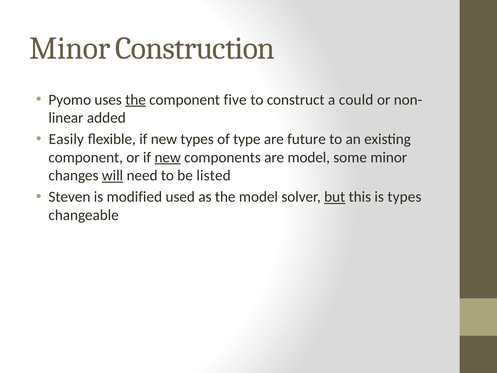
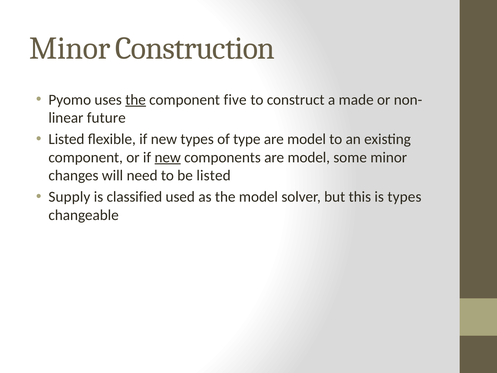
could: could -> made
added: added -> future
Easily at (66, 139): Easily -> Listed
future at (307, 139): future -> model
will underline: present -> none
Steven: Steven -> Supply
modified: modified -> classified
but underline: present -> none
